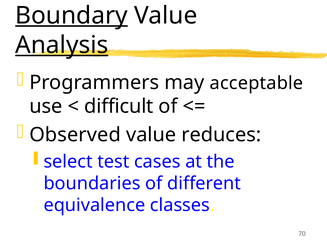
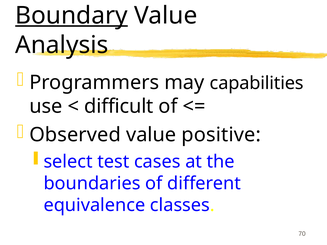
Analysis underline: present -> none
acceptable: acceptable -> capabilities
reduces: reduces -> positive
